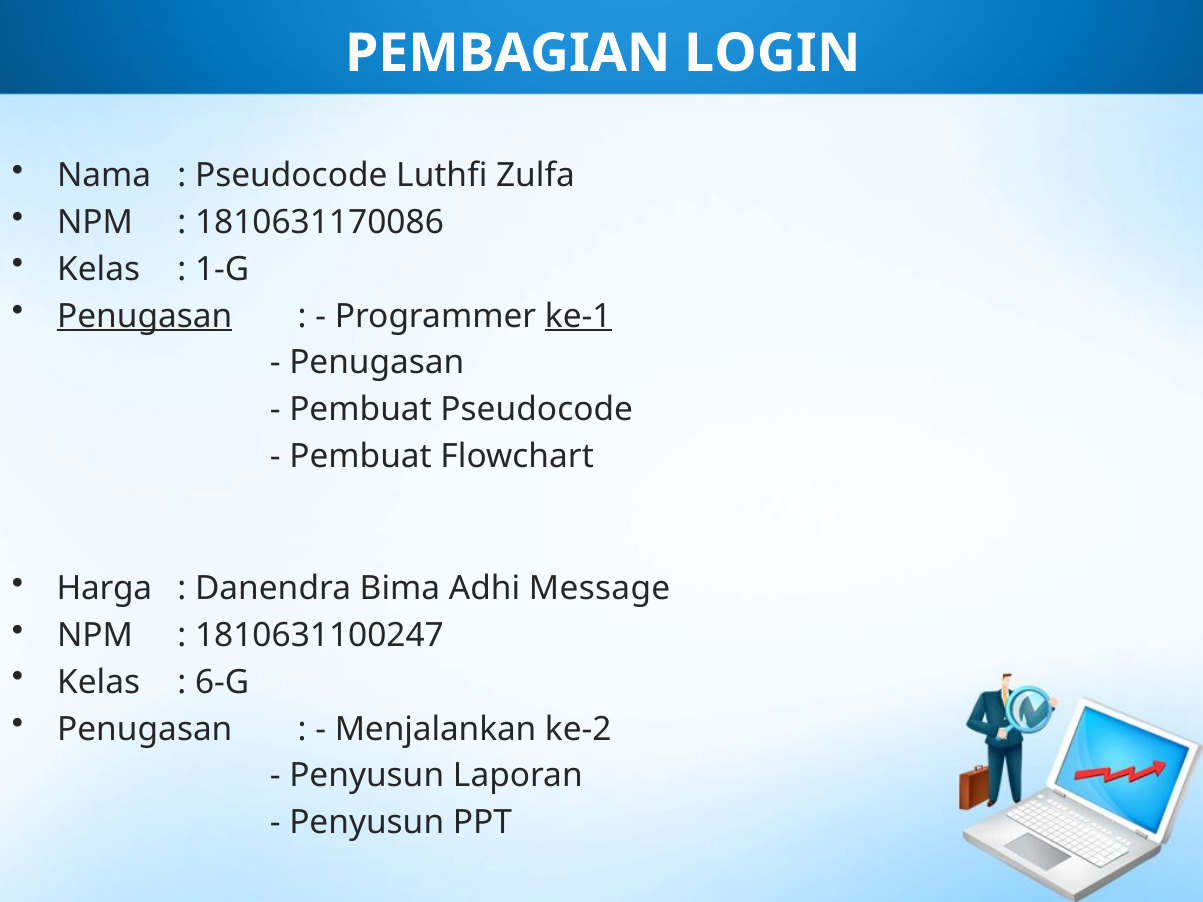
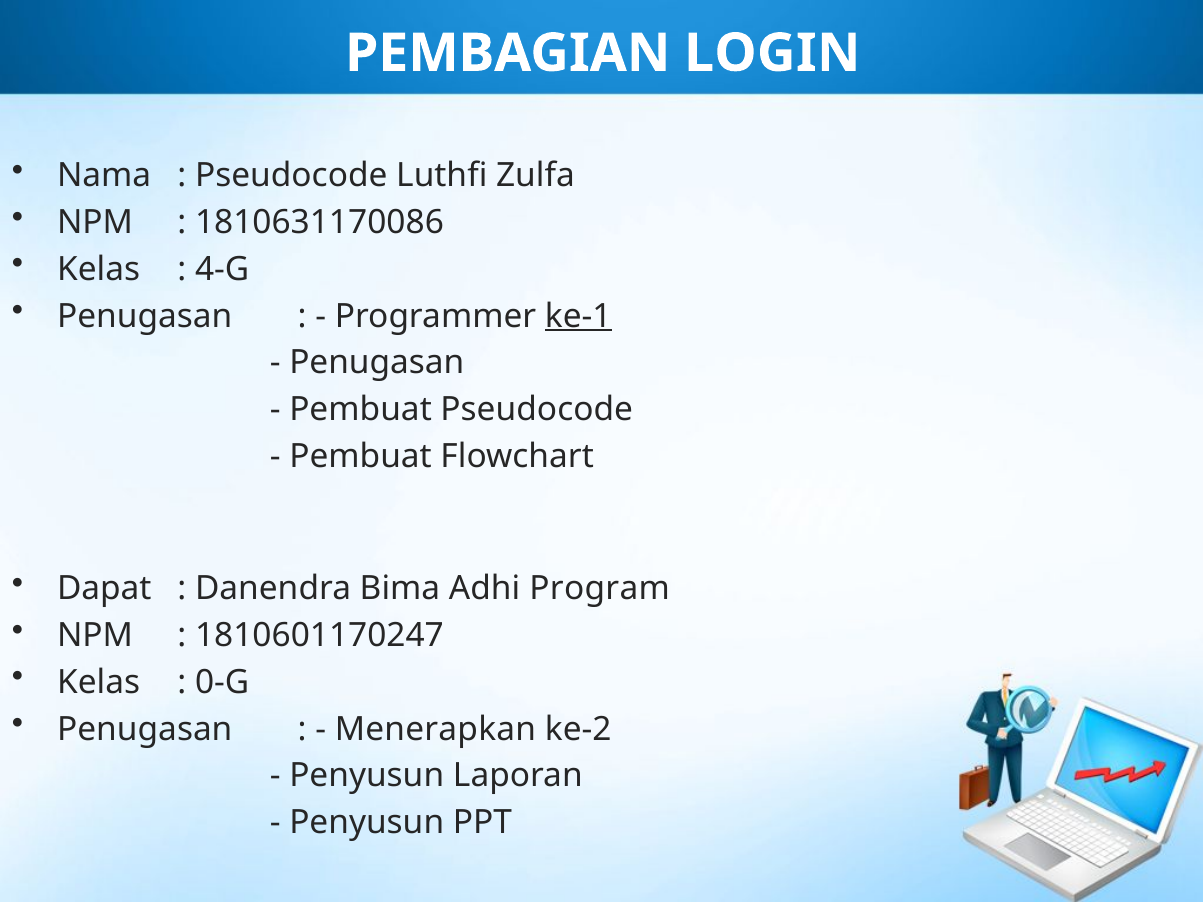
1-G: 1-G -> 4-G
Penugasan at (145, 316) underline: present -> none
Harga: Harga -> Dapat
Message: Message -> Program
1810631100247: 1810631100247 -> 1810601170247
6-G: 6-G -> 0-G
Menjalankan: Menjalankan -> Menerapkan
